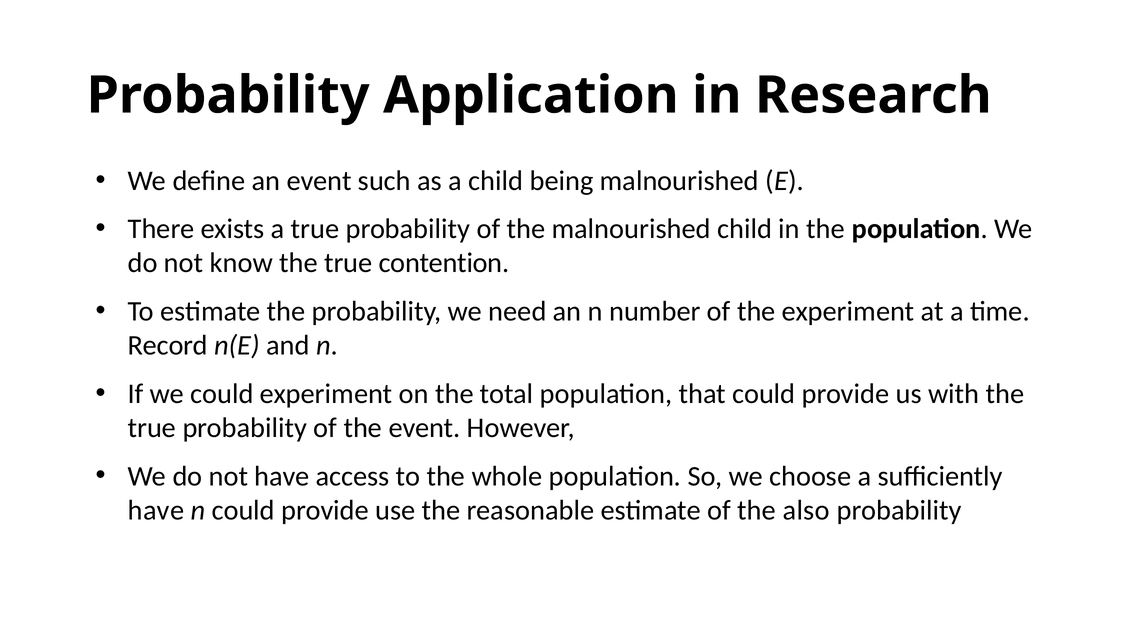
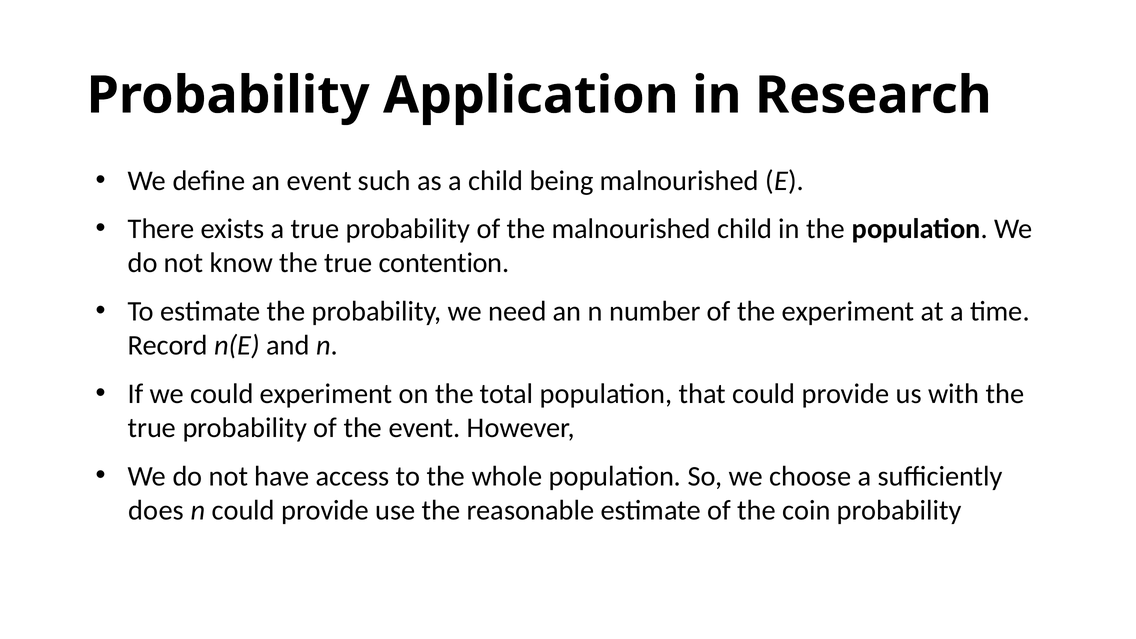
have at (156, 510): have -> does
also: also -> coin
